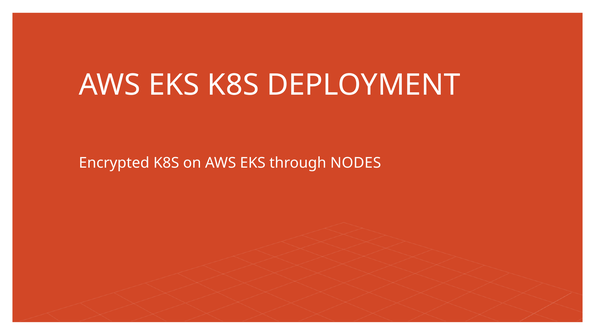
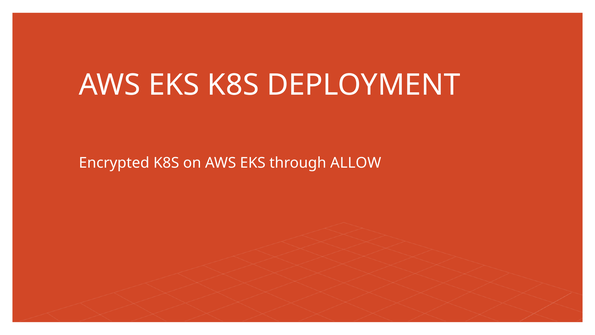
NODES: NODES -> ALLOW
